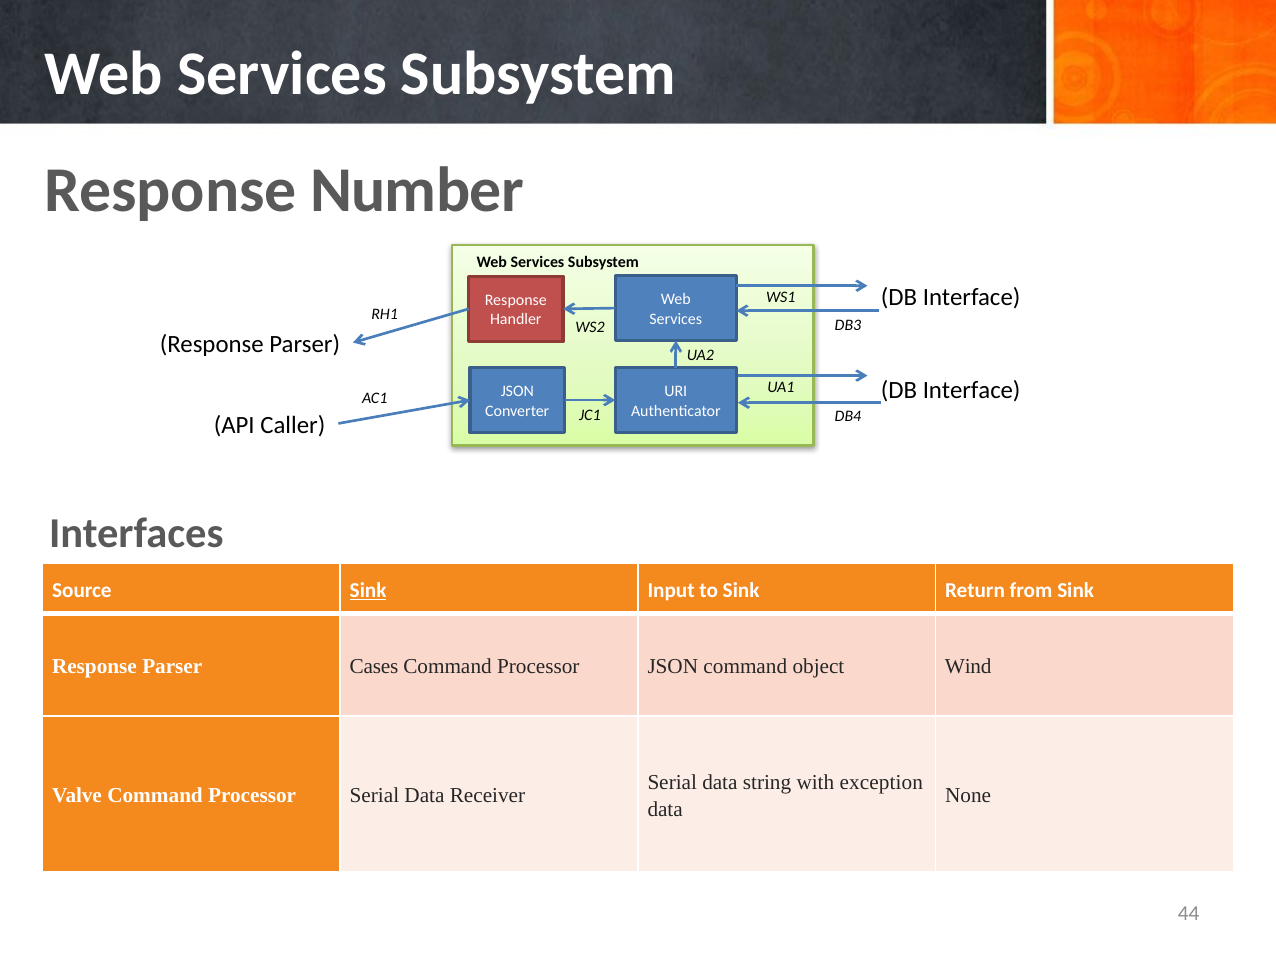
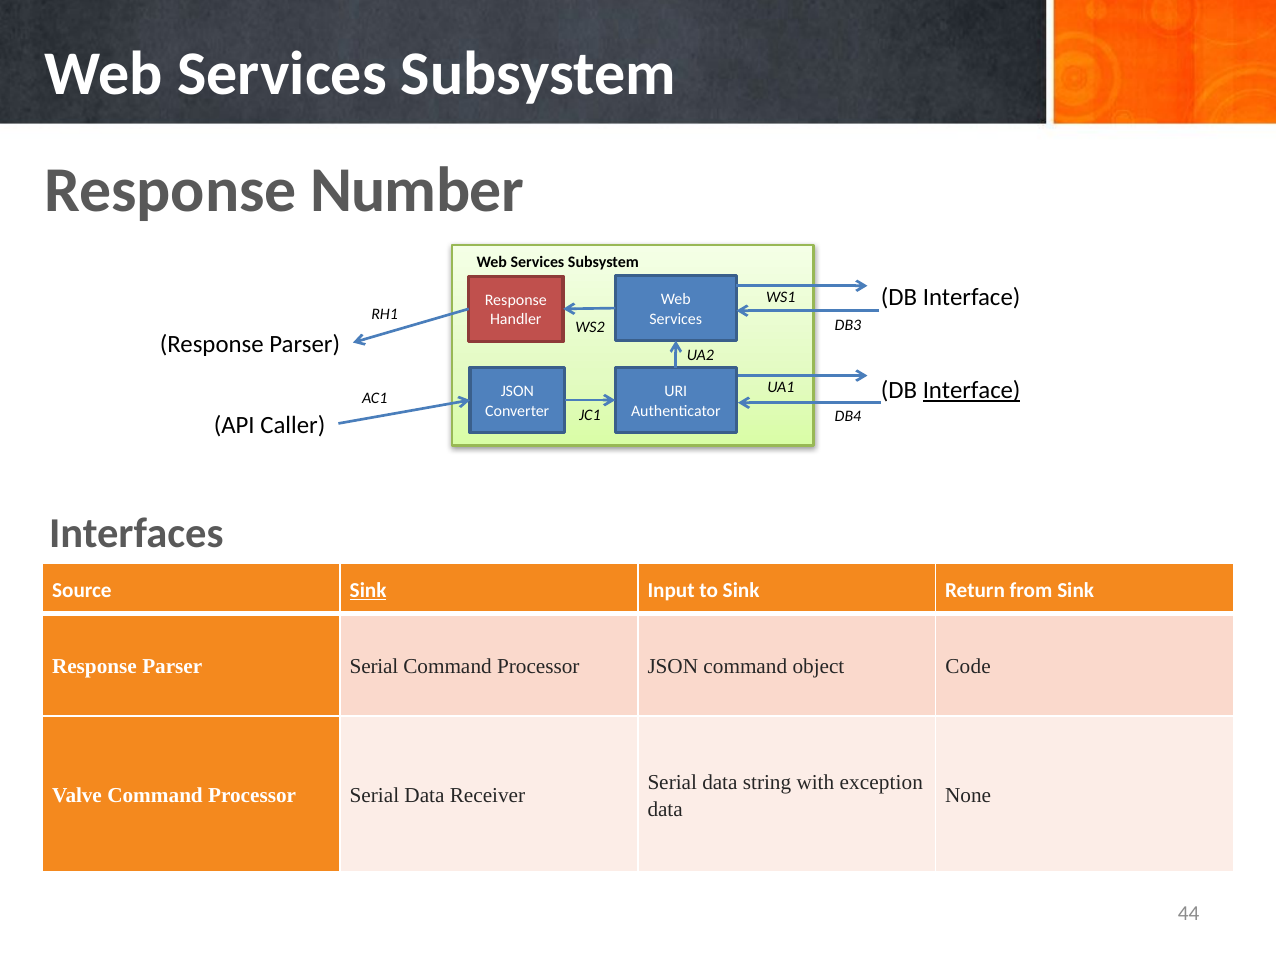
Interface at (972, 390) underline: none -> present
Parser Cases: Cases -> Serial
Wind: Wind -> Code
